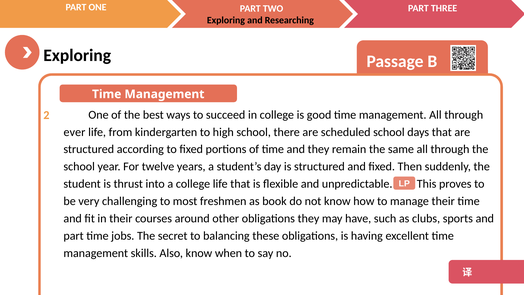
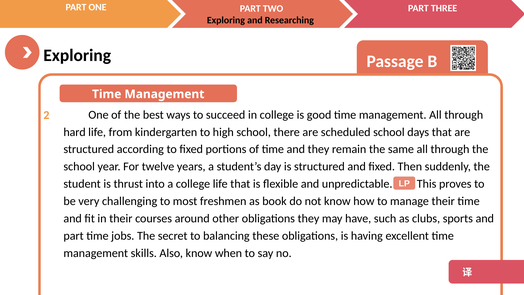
ever: ever -> hard
